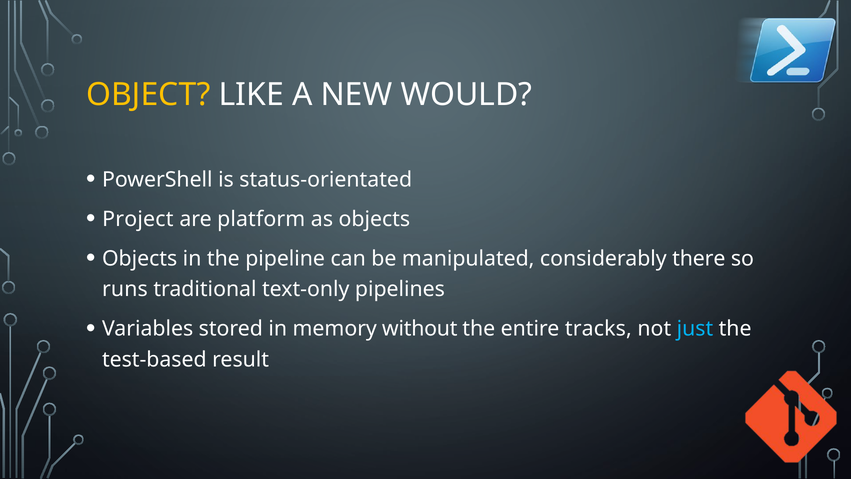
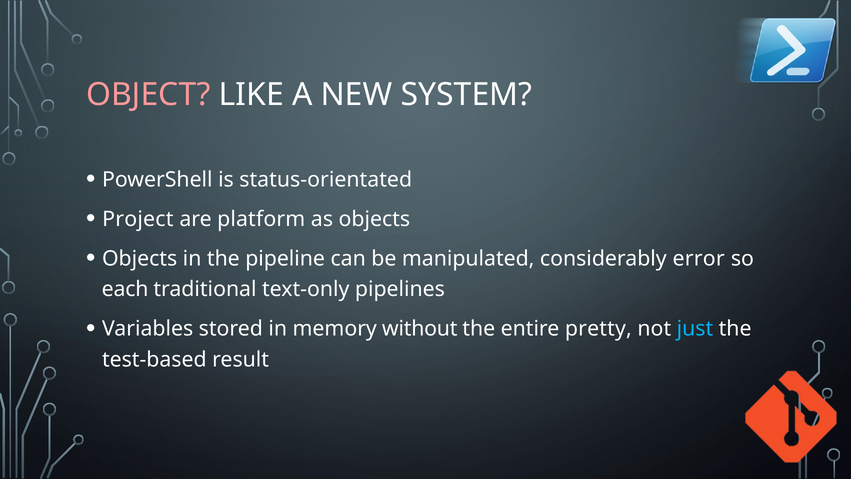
OBJECT colour: yellow -> pink
WOULD: WOULD -> SYSTEM
there: there -> error
runs: runs -> each
tracks: tracks -> pretty
